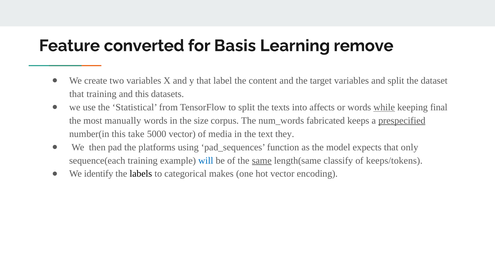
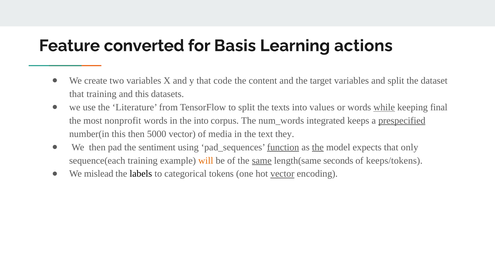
remove: remove -> actions
label: label -> code
Statistical: Statistical -> Literature
affects: affects -> values
manually: manually -> nonprofit
the size: size -> into
fabricated: fabricated -> integrated
this take: take -> then
platforms: platforms -> sentiment
function underline: none -> present
the at (318, 147) underline: none -> present
will colour: blue -> orange
classify: classify -> seconds
identify: identify -> mislead
makes: makes -> tokens
vector at (282, 174) underline: none -> present
